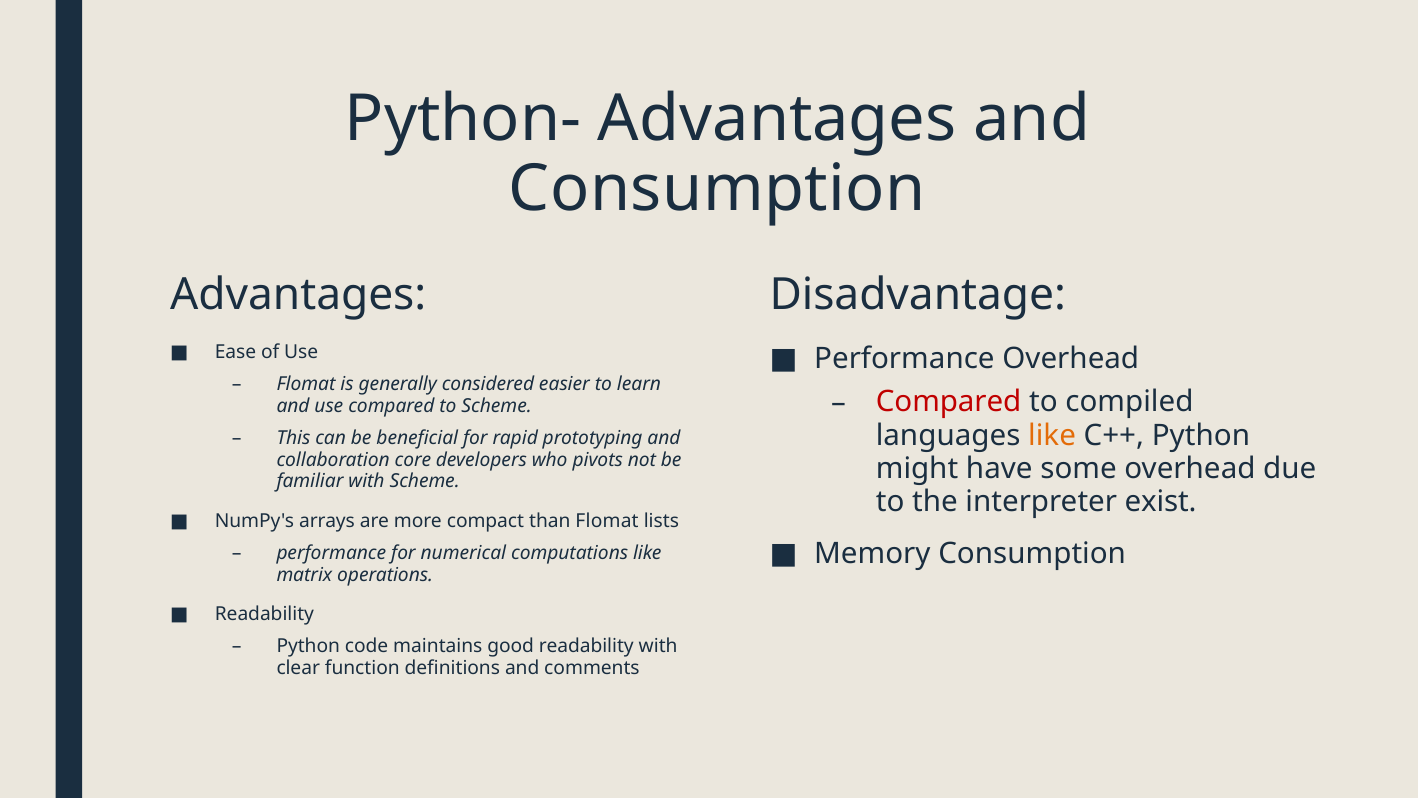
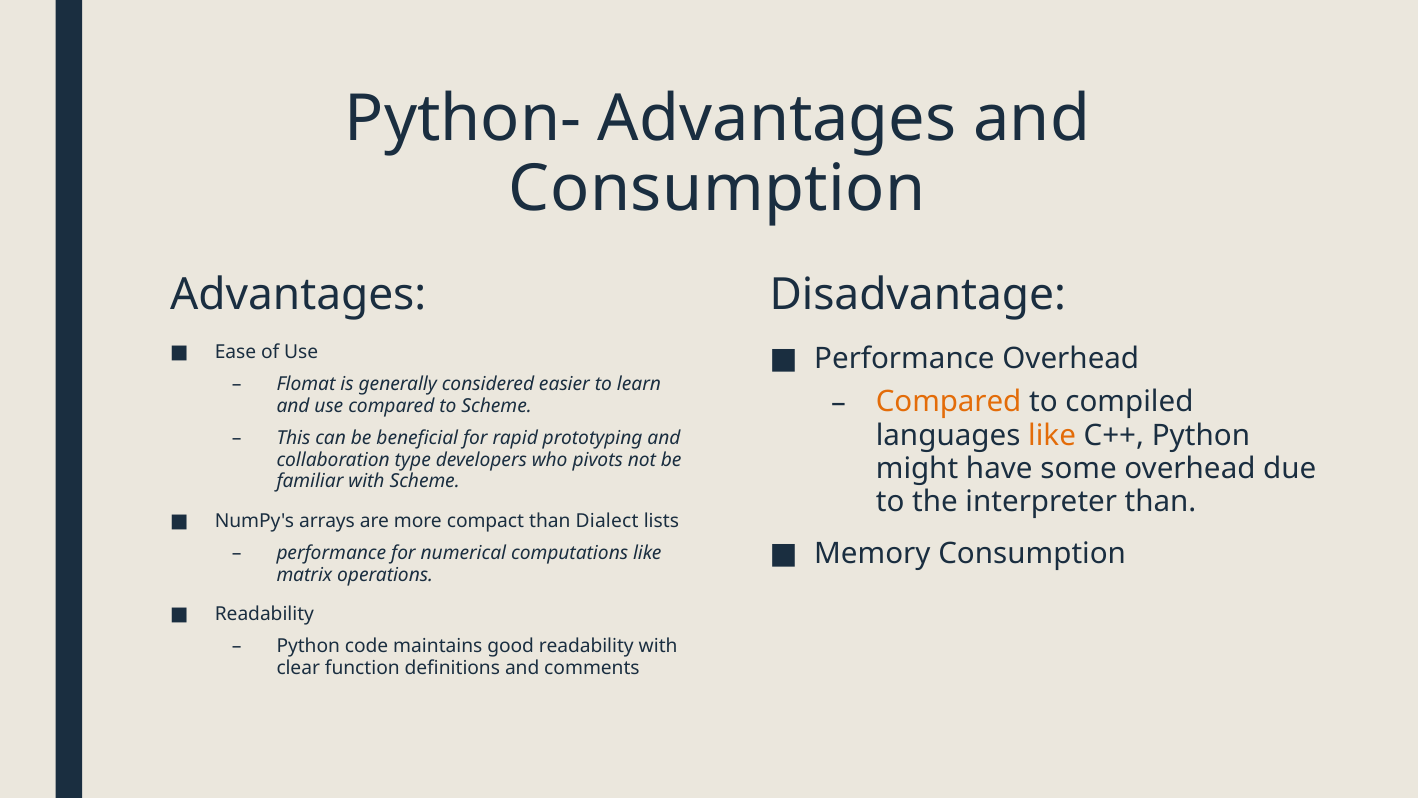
Compared at (949, 402) colour: red -> orange
core: core -> type
interpreter exist: exist -> than
than Flomat: Flomat -> Dialect
